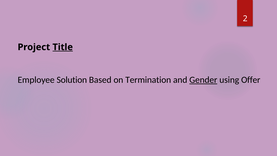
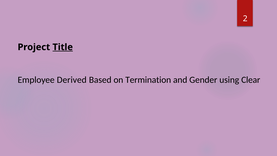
Solution: Solution -> Derived
Gender underline: present -> none
Offer: Offer -> Clear
